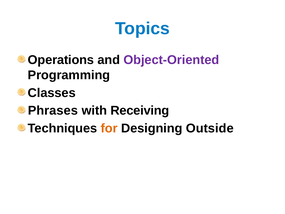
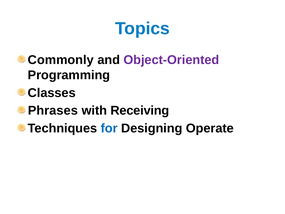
Operations: Operations -> Commonly
for colour: orange -> blue
Outside: Outside -> Operate
